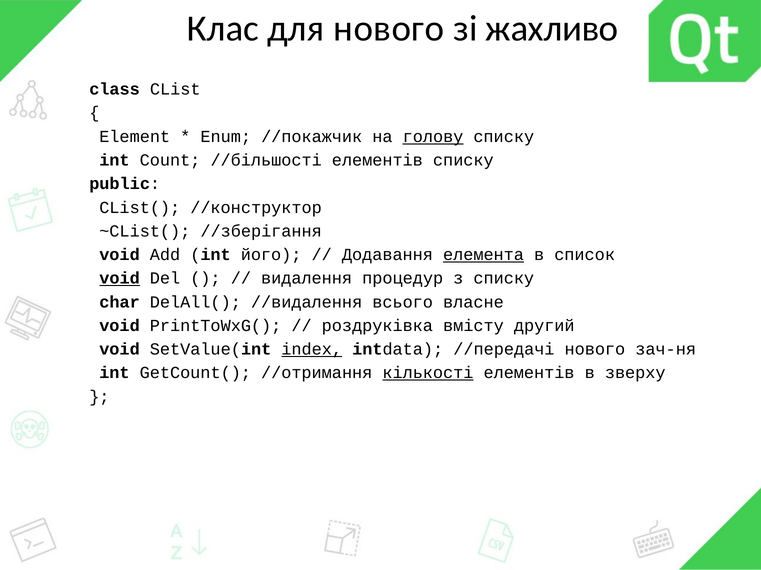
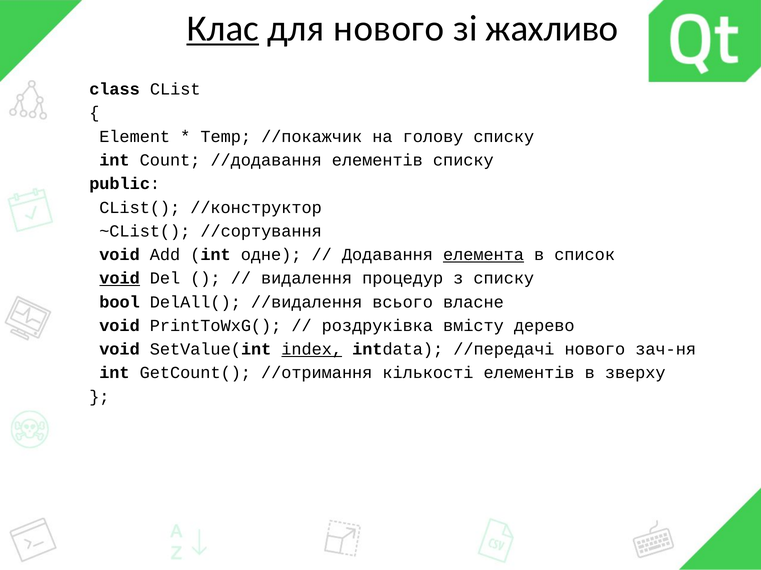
Клас underline: none -> present
Enum: Enum -> Temp
голову underline: present -> none
//більшості: //більшості -> //додавання
//зберігання: //зберігання -> //сортування
його: його -> одне
char: char -> bool
другий: другий -> дерево
кількості underline: present -> none
